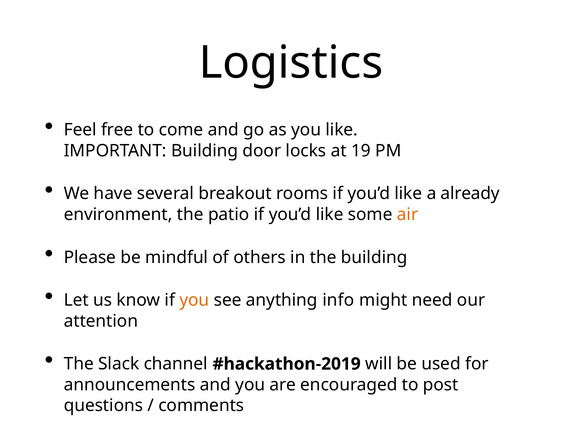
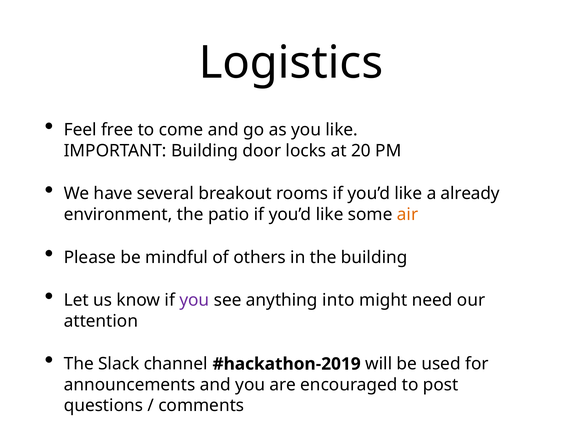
19: 19 -> 20
you at (194, 300) colour: orange -> purple
info: info -> into
